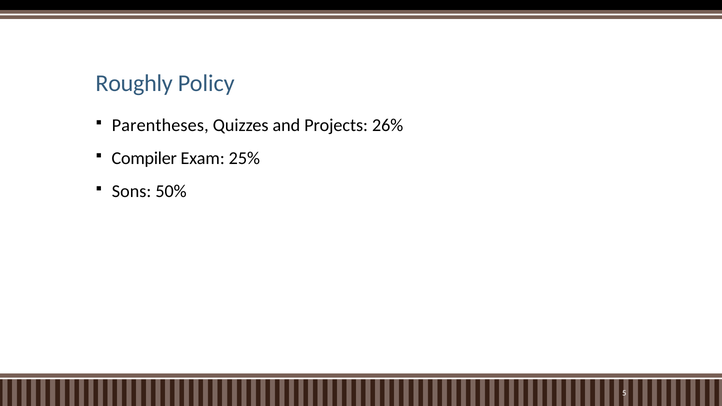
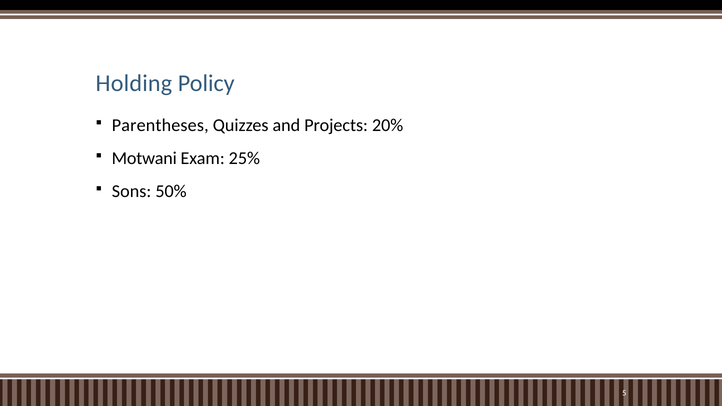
Roughly: Roughly -> Holding
26%: 26% -> 20%
Compiler: Compiler -> Motwani
